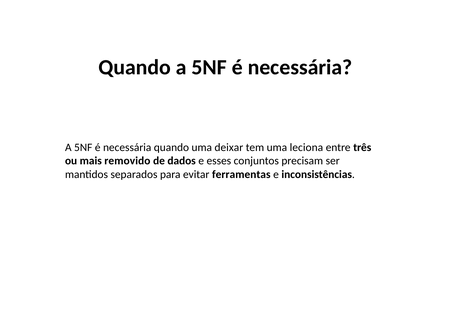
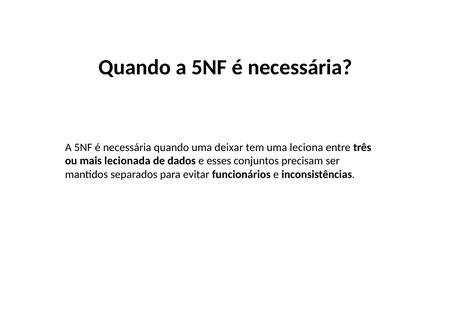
removido: removido -> lecionada
ferramentas: ferramentas -> funcionários
